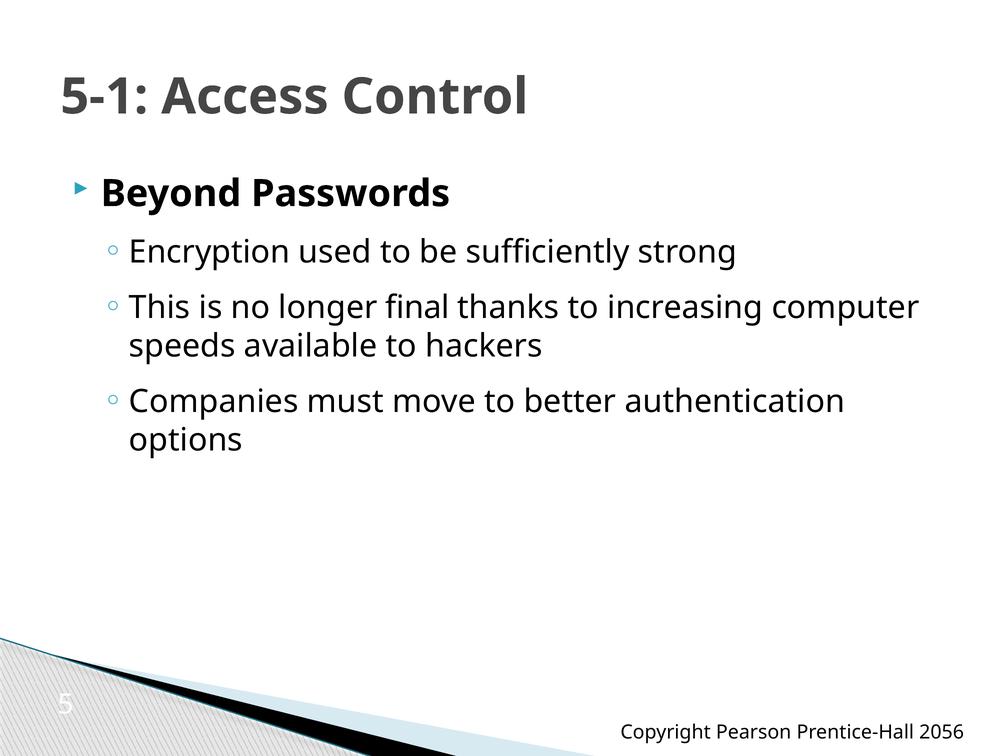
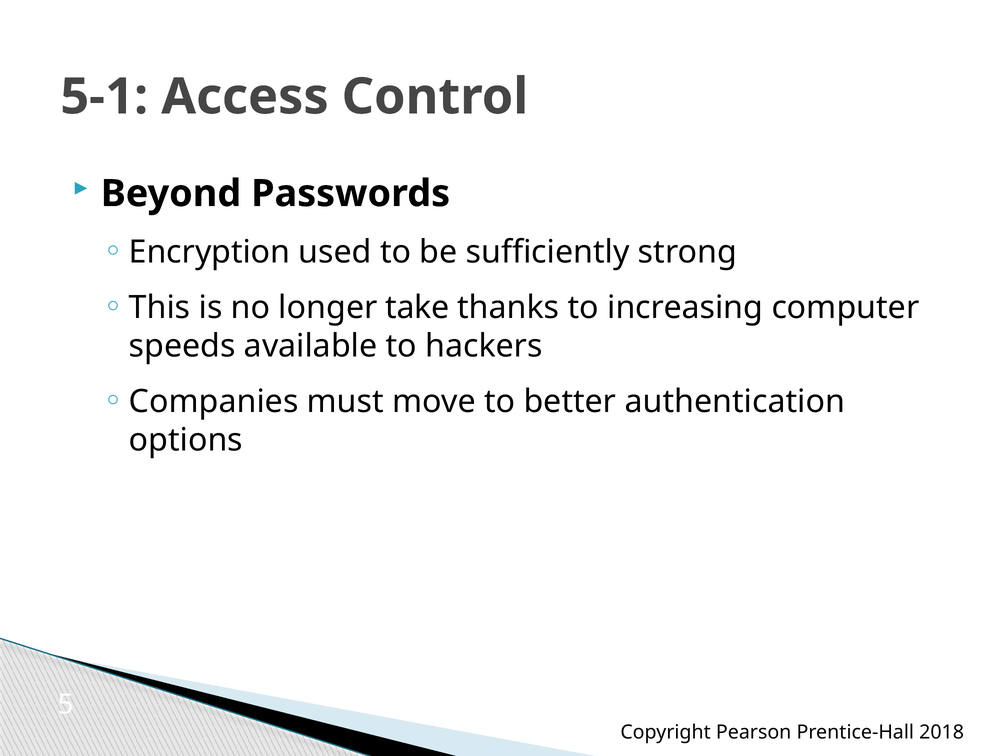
final: final -> take
2056: 2056 -> 2018
